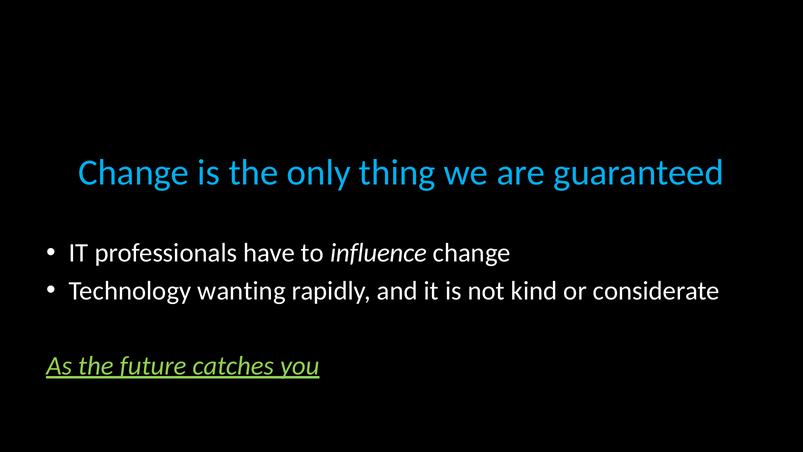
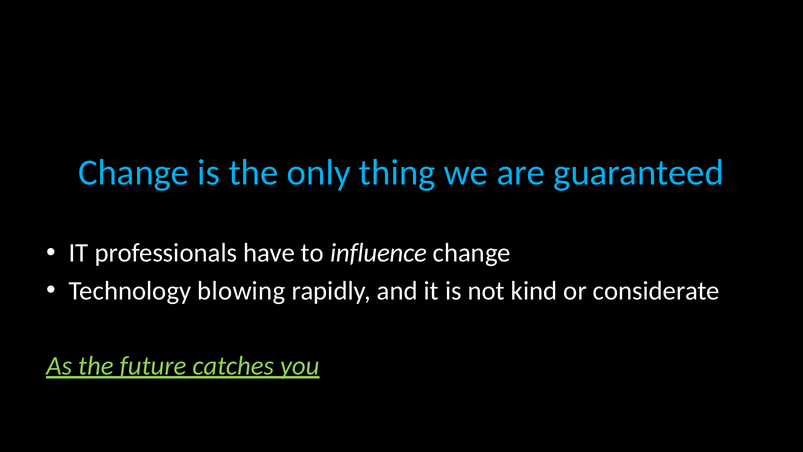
wanting: wanting -> blowing
